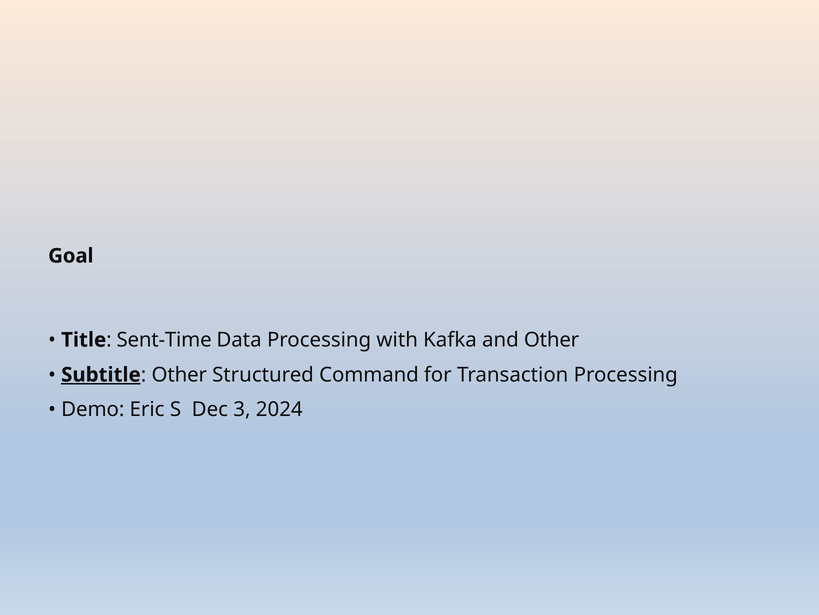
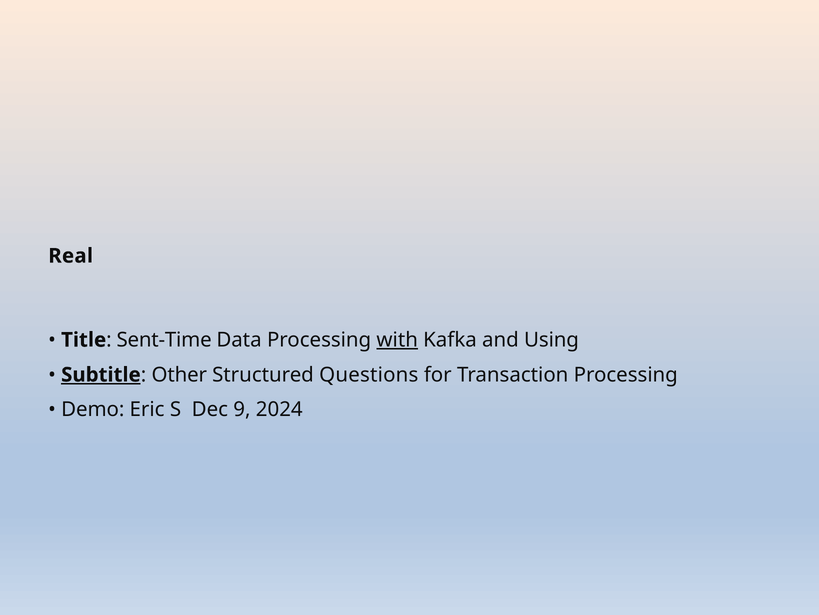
Goal: Goal -> Real
with underline: none -> present
and Other: Other -> Using
Command: Command -> Questions
3: 3 -> 9
